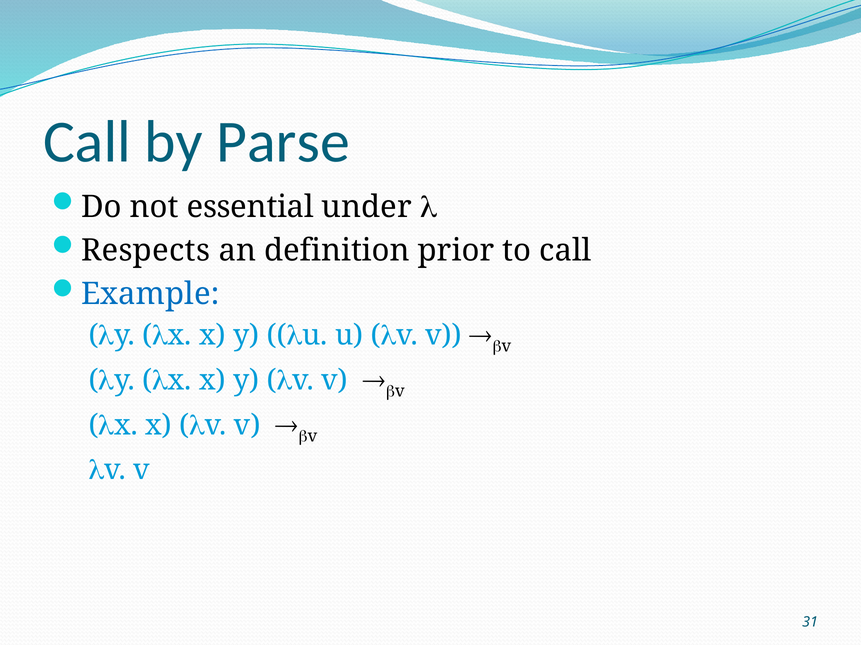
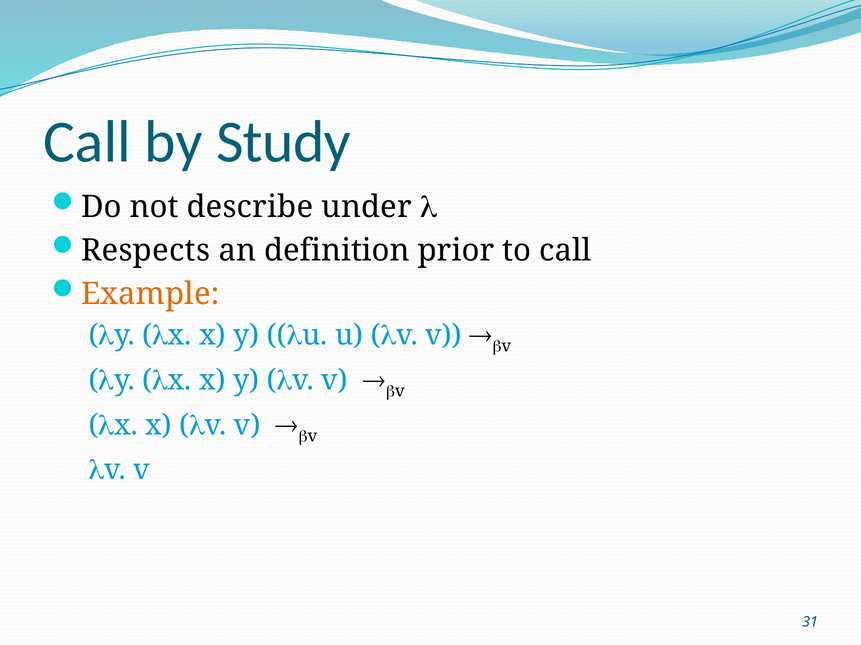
Parse: Parse -> Study
essential: essential -> describe
Example colour: blue -> orange
